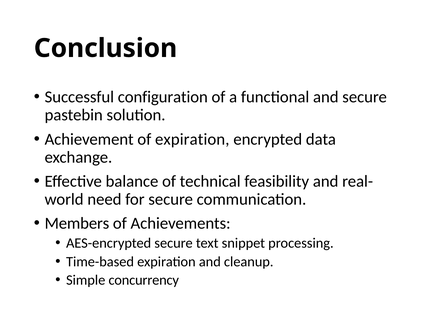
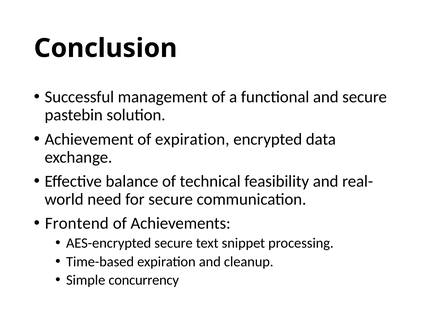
configuration: configuration -> management
Members: Members -> Frontend
